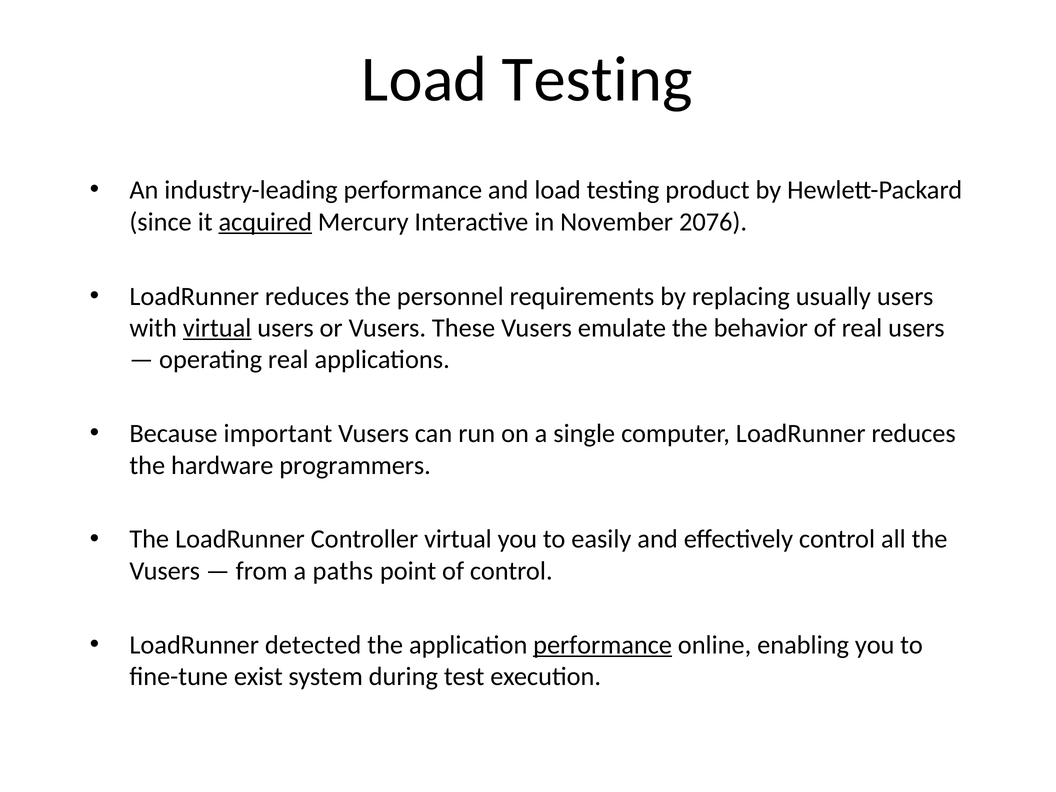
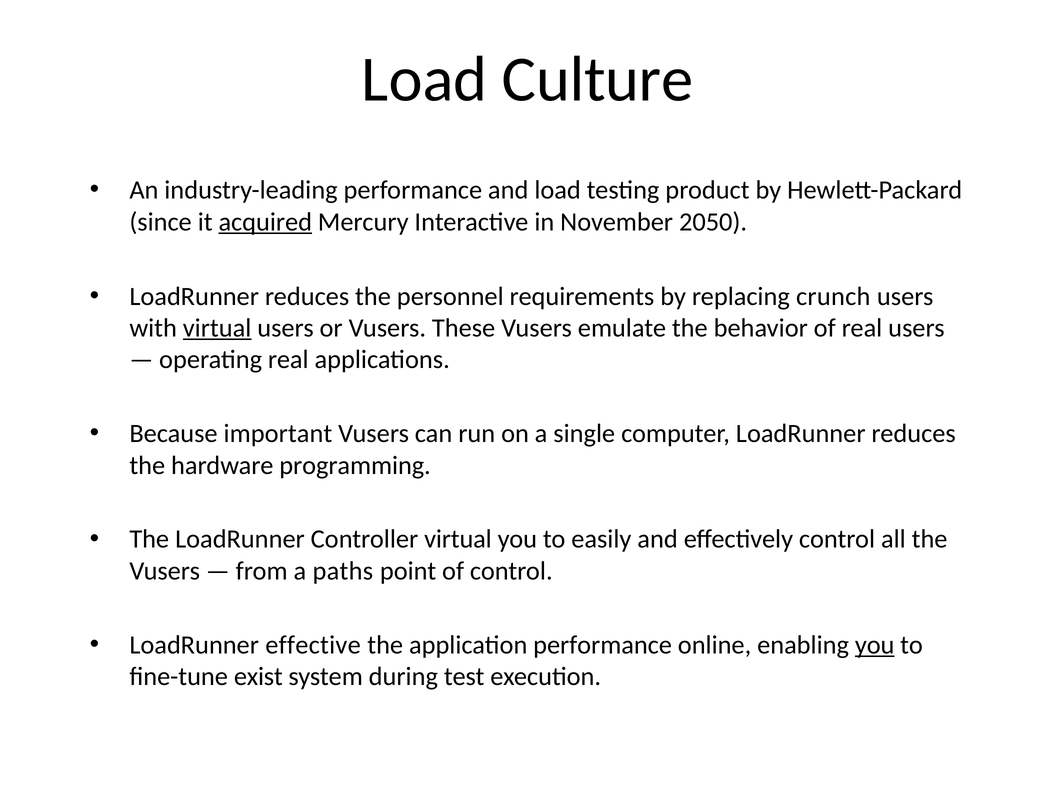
Testing at (597, 79): Testing -> Culture
2076: 2076 -> 2050
usually: usually -> crunch
programmers: programmers -> programming
detected: detected -> effective
performance at (603, 645) underline: present -> none
you at (875, 645) underline: none -> present
